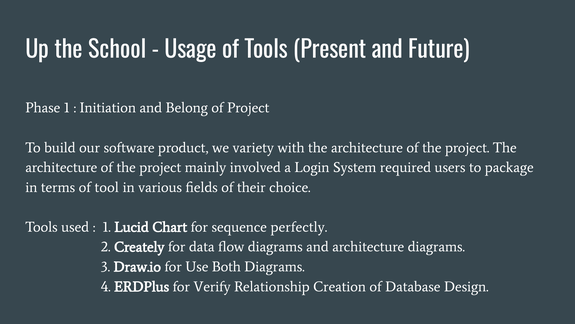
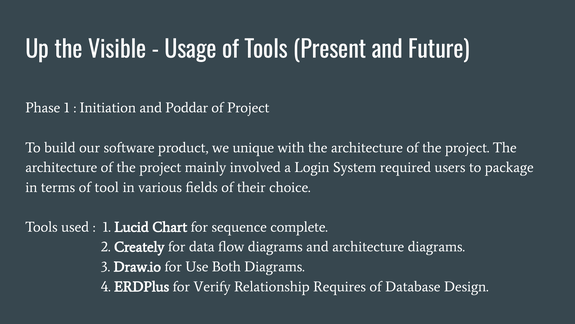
School: School -> Visible
Belong: Belong -> Poddar
variety: variety -> unique
perfectly: perfectly -> complete
Creation: Creation -> Requires
